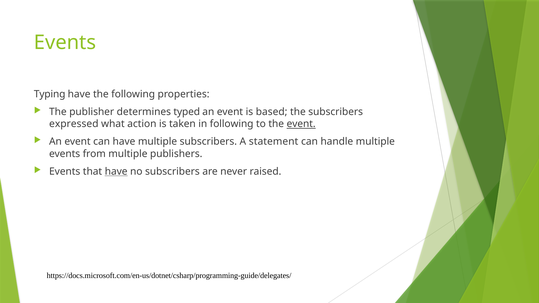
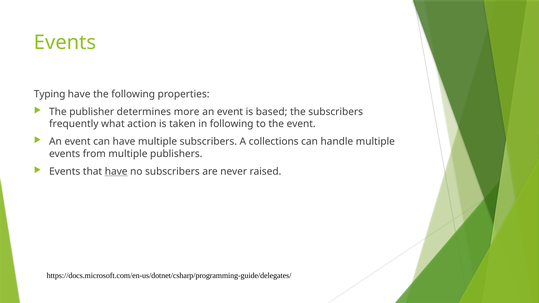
typed: typed -> more
expressed: expressed -> frequently
event at (301, 124) underline: present -> none
statement: statement -> collections
